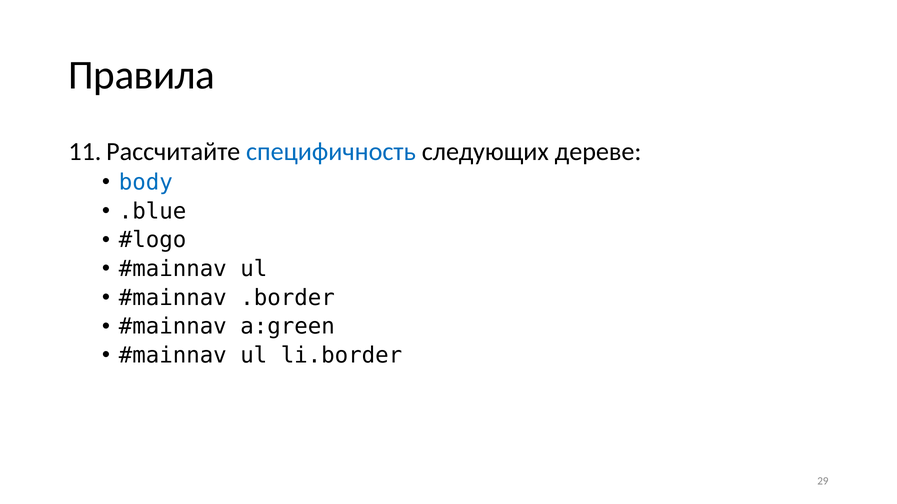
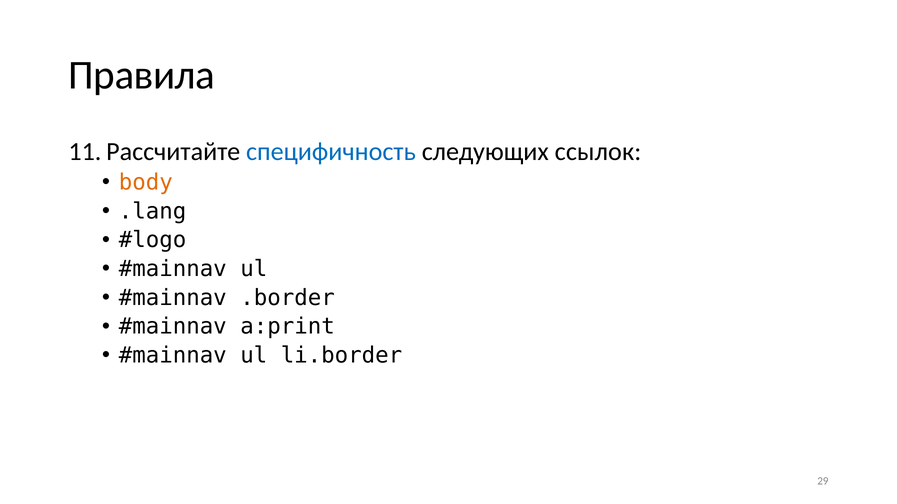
дереве: дереве -> ссылок
body colour: blue -> orange
.blue: .blue -> .lang
a:green: a:green -> a:print
